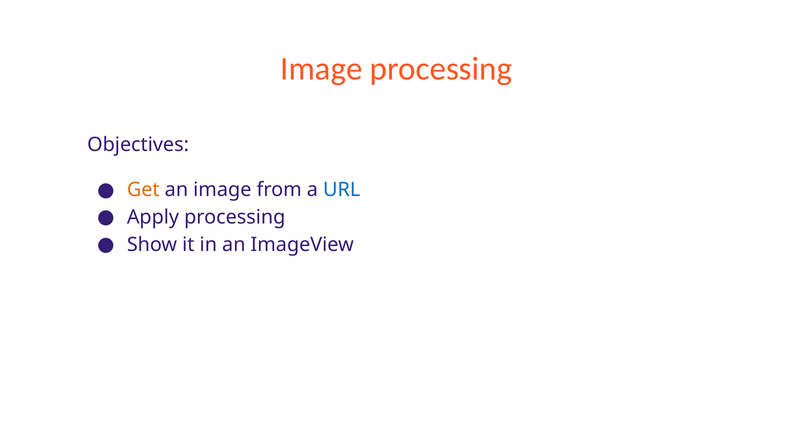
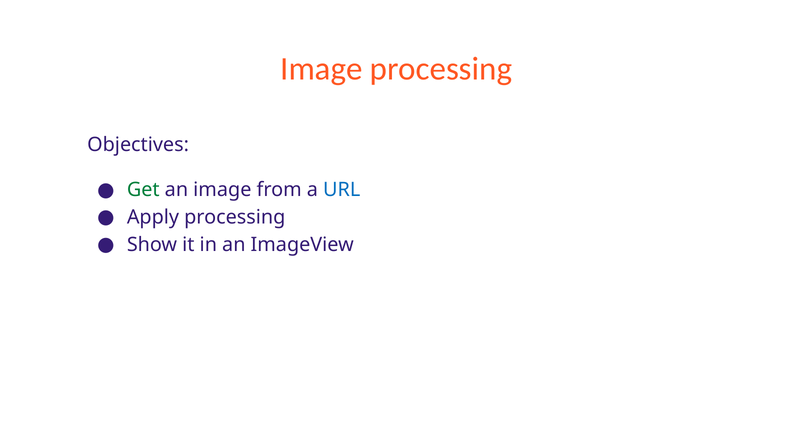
Get colour: orange -> green
